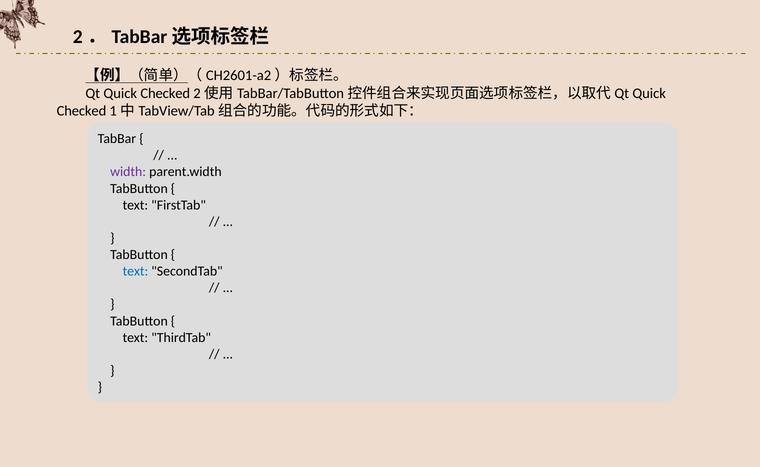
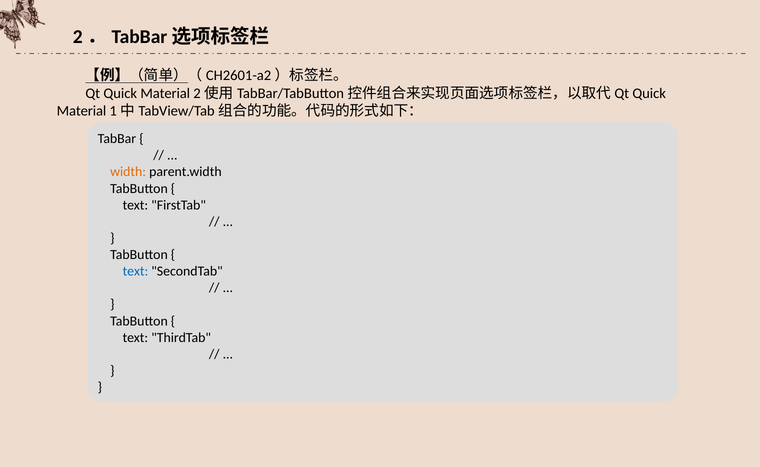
Qt Quick Checked: Checked -> Material
Checked at (81, 111): Checked -> Material
width colour: purple -> orange
